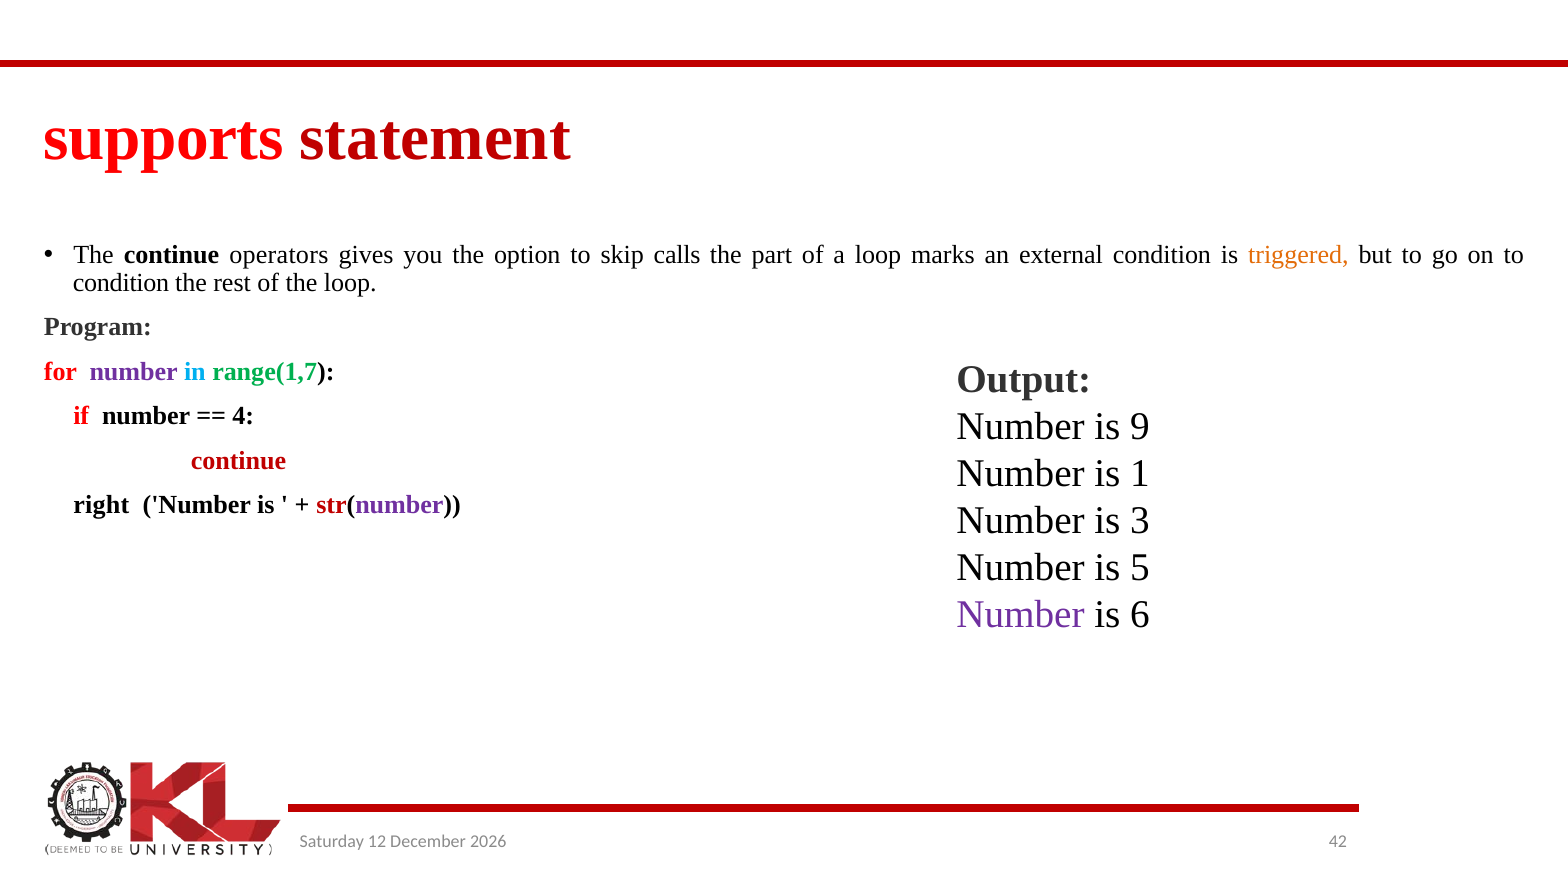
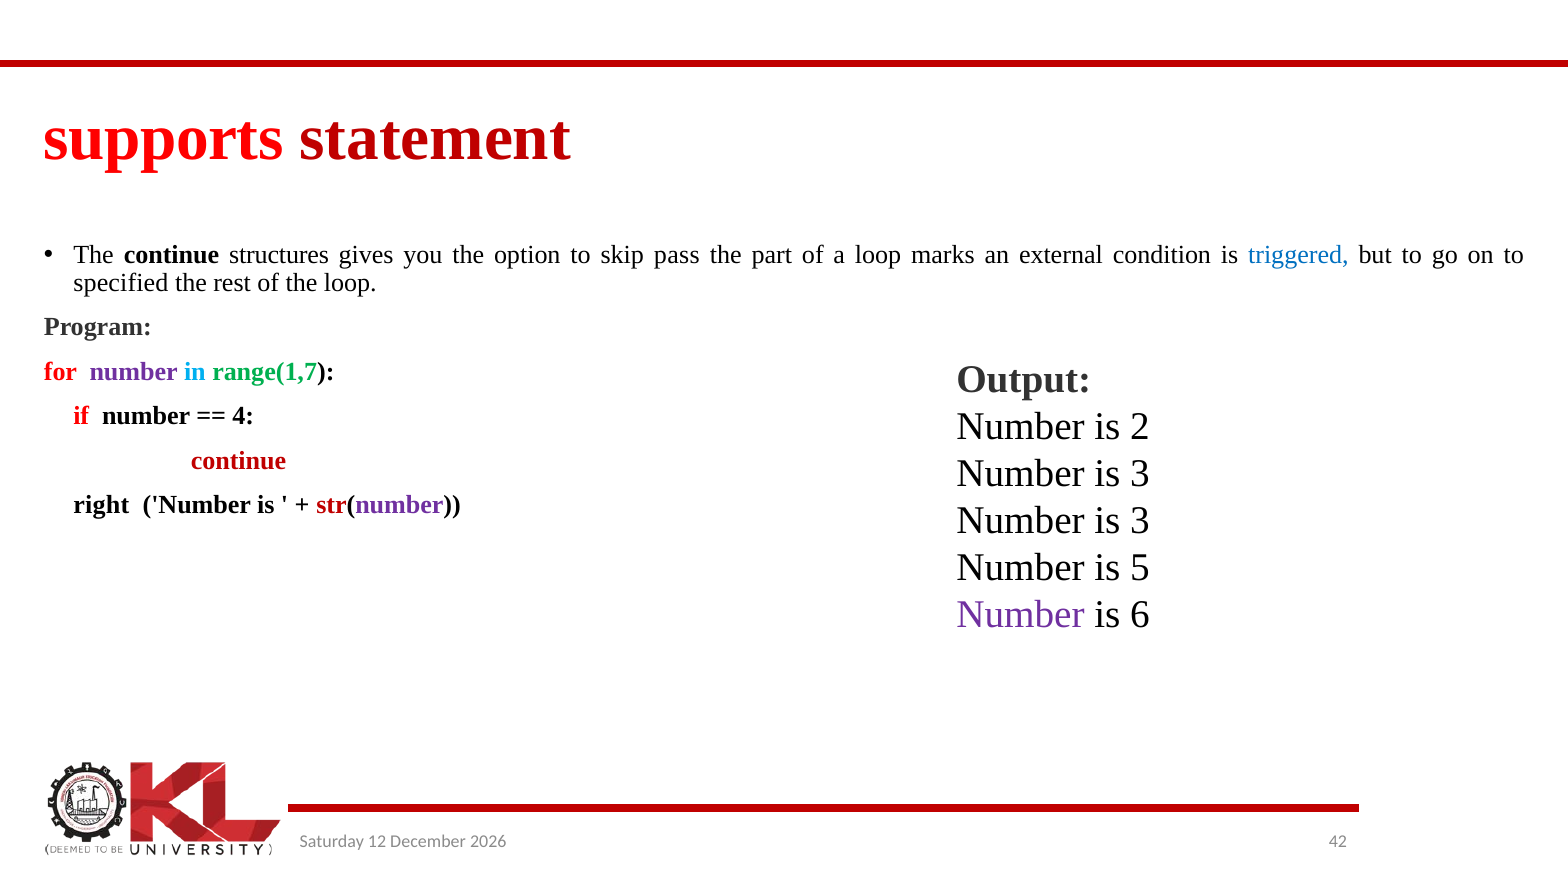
operators: operators -> structures
calls: calls -> pass
triggered colour: orange -> blue
condition at (121, 283): condition -> specified
9: 9 -> 2
1 at (1140, 474): 1 -> 3
